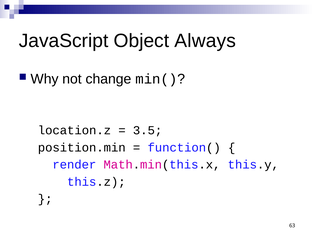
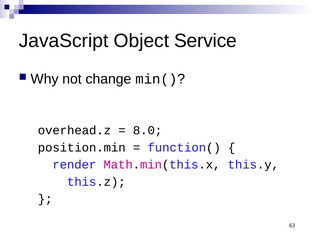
Always: Always -> Service
location.z: location.z -> overhead.z
3.5: 3.5 -> 8.0
